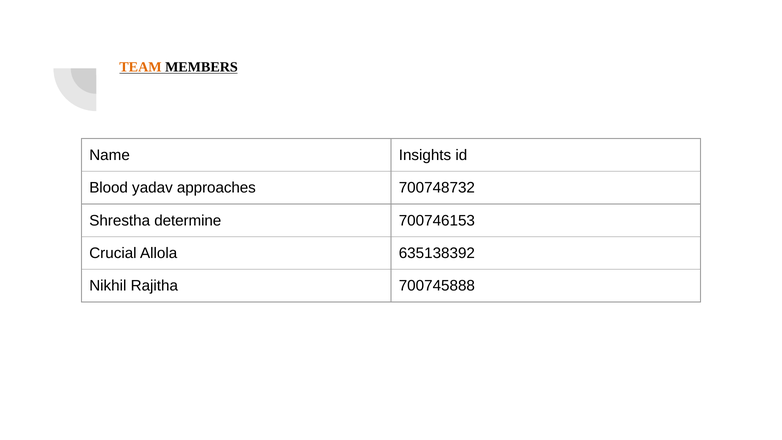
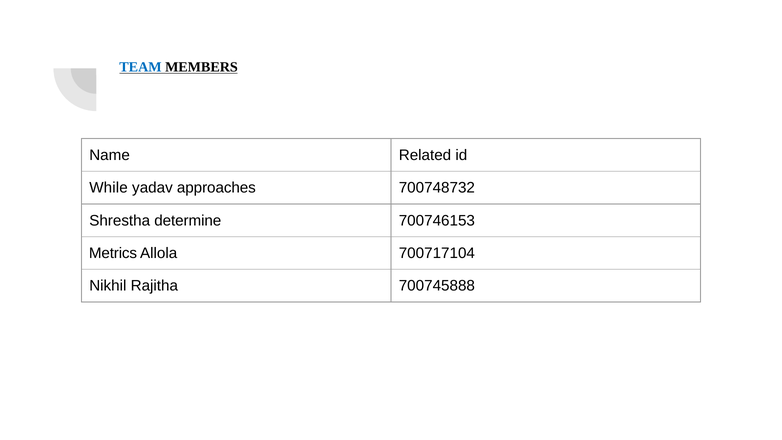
TEAM colour: orange -> blue
Insights: Insights -> Related
Blood: Blood -> While
Crucial: Crucial -> Metrics
635138392: 635138392 -> 700717104
